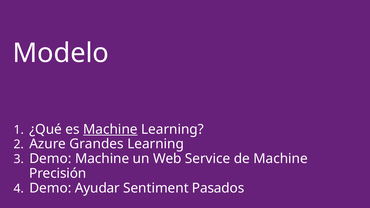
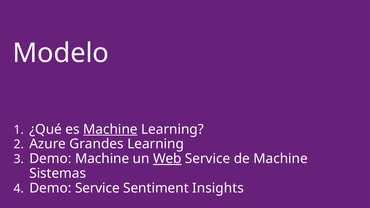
Web underline: none -> present
Precisión: Precisión -> Sistemas
Demo Ayudar: Ayudar -> Service
Pasados: Pasados -> Insights
